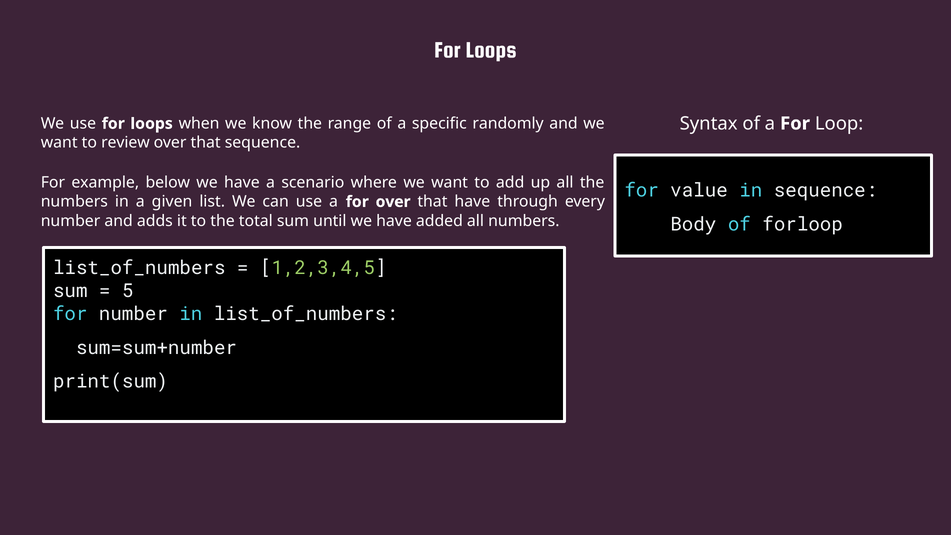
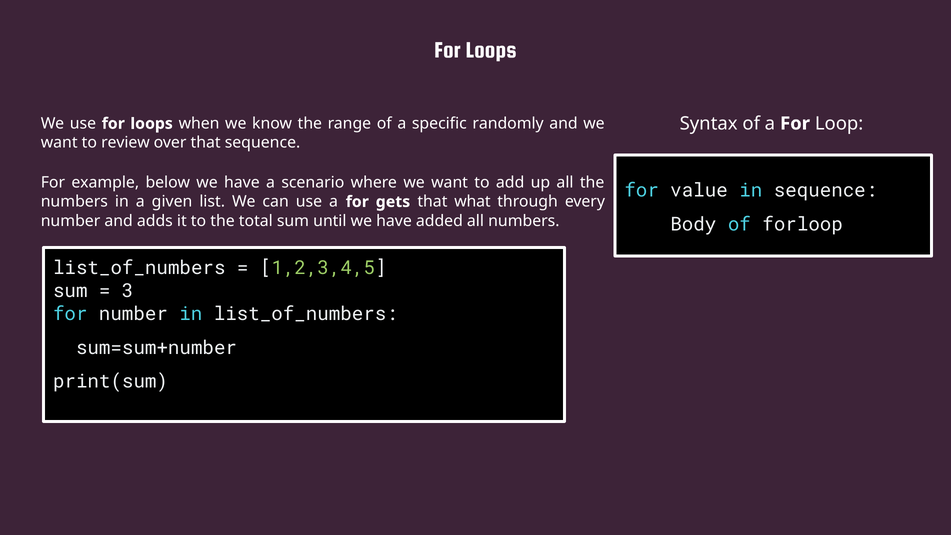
for over: over -> gets
that have: have -> what
5: 5 -> 3
